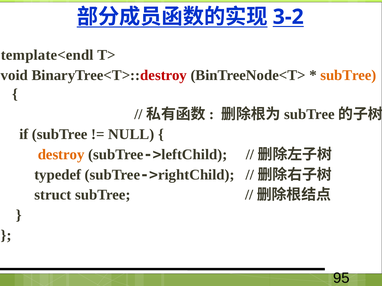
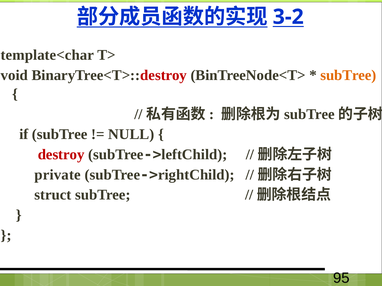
template<endl: template<endl -> template<char
destroy colour: orange -> red
typedef: typedef -> private
